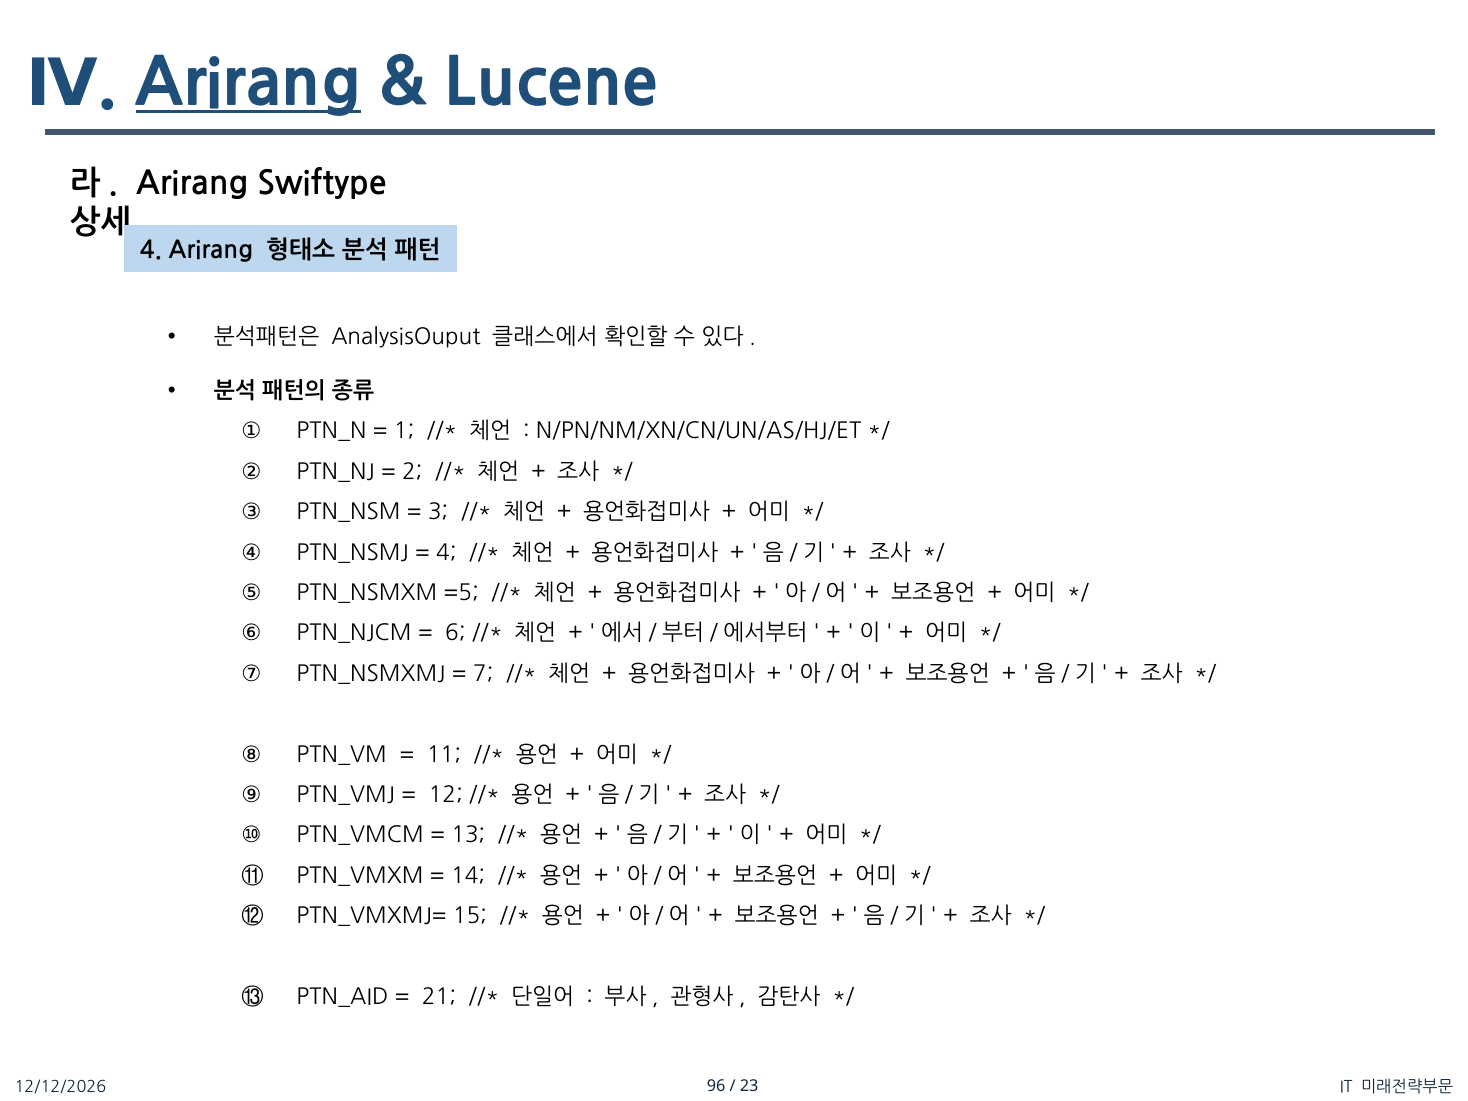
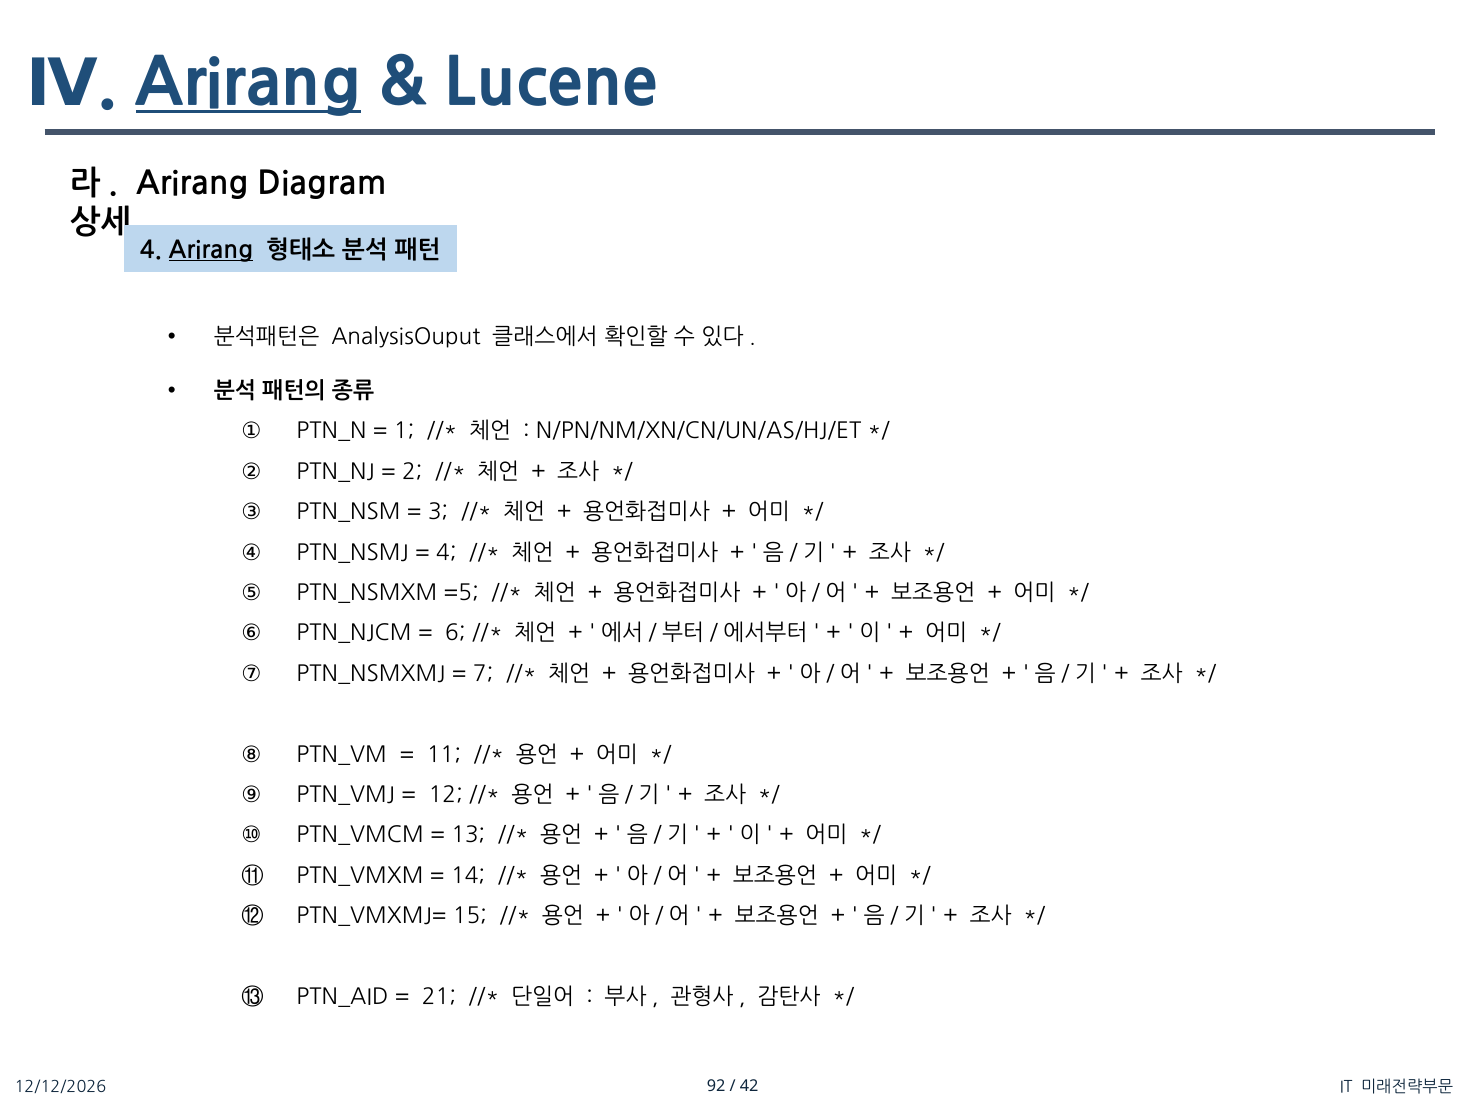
Swiftype: Swiftype -> Diagram
Arirang at (211, 250) underline: none -> present
96: 96 -> 92
23: 23 -> 42
